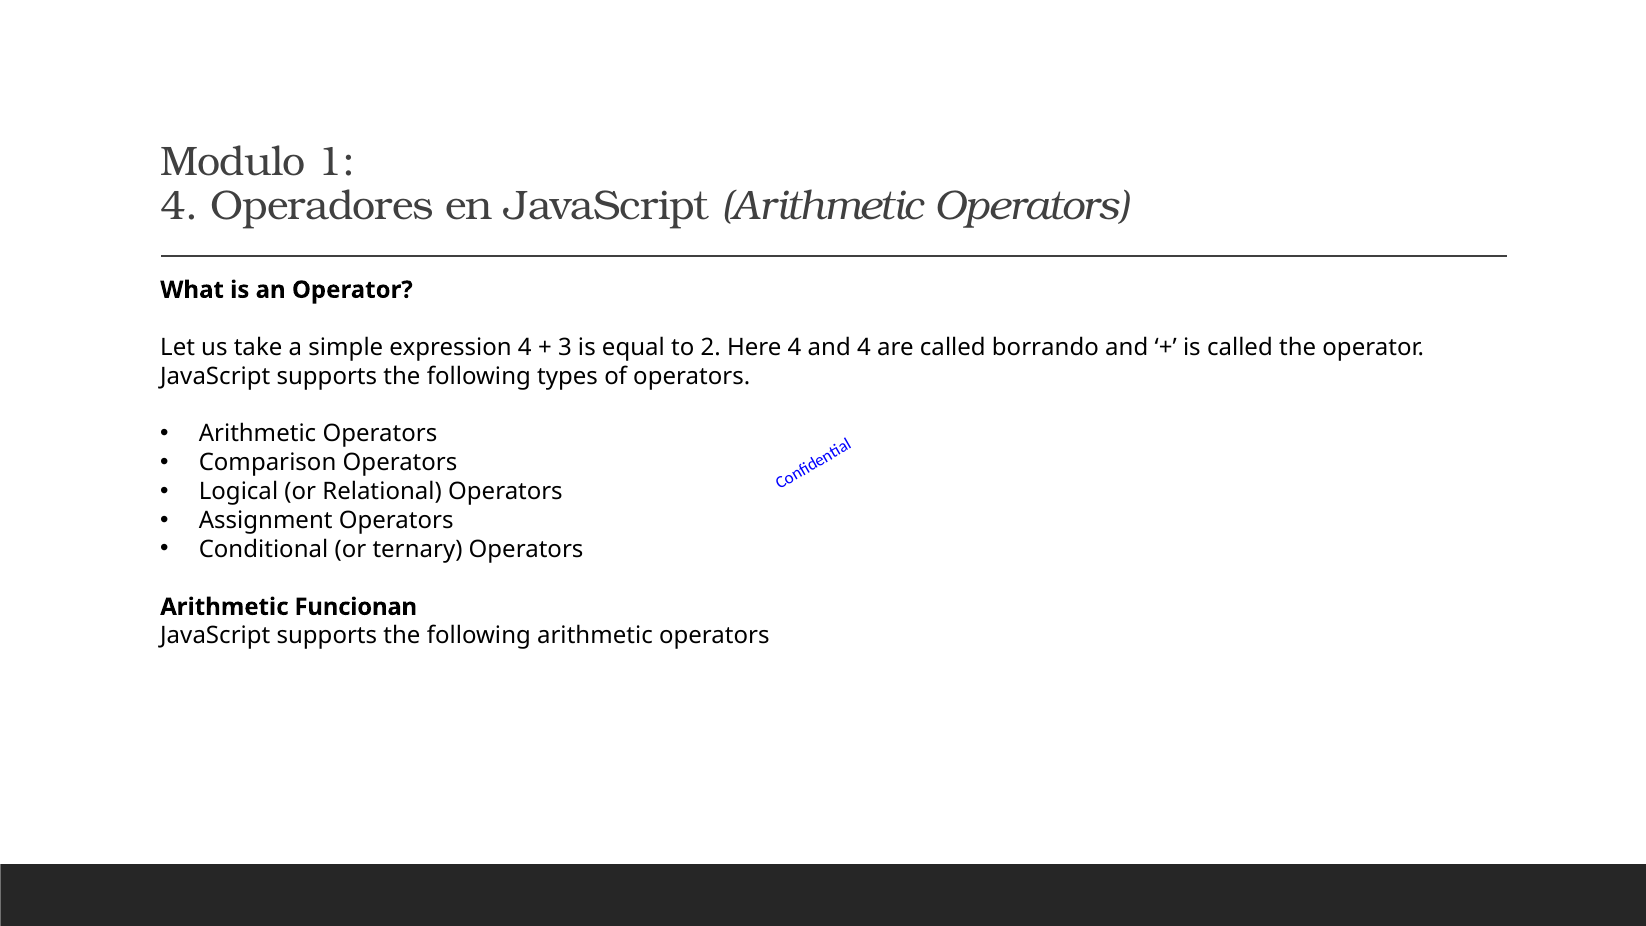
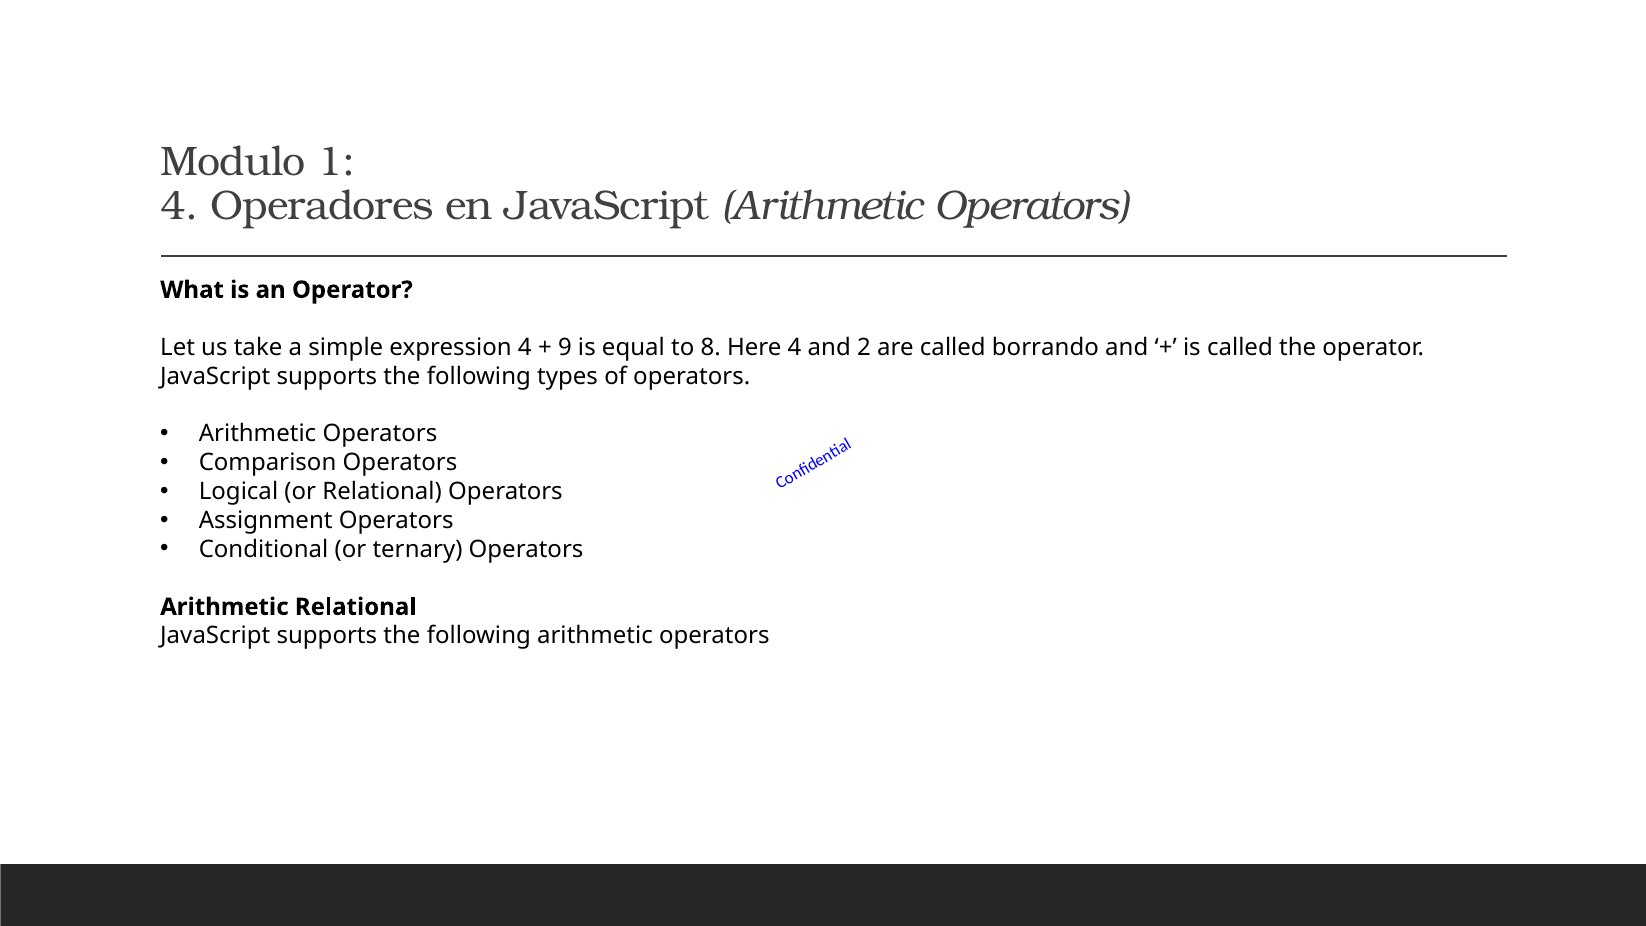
3: 3 -> 9
2: 2 -> 8
and 4: 4 -> 2
Arithmetic Funcionan: Funcionan -> Relational
